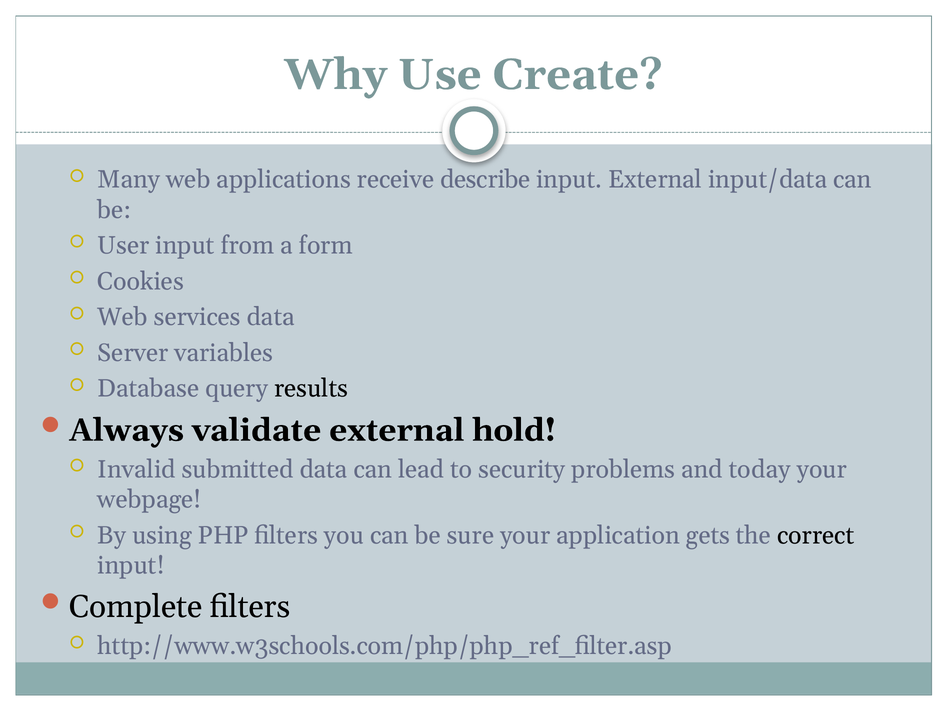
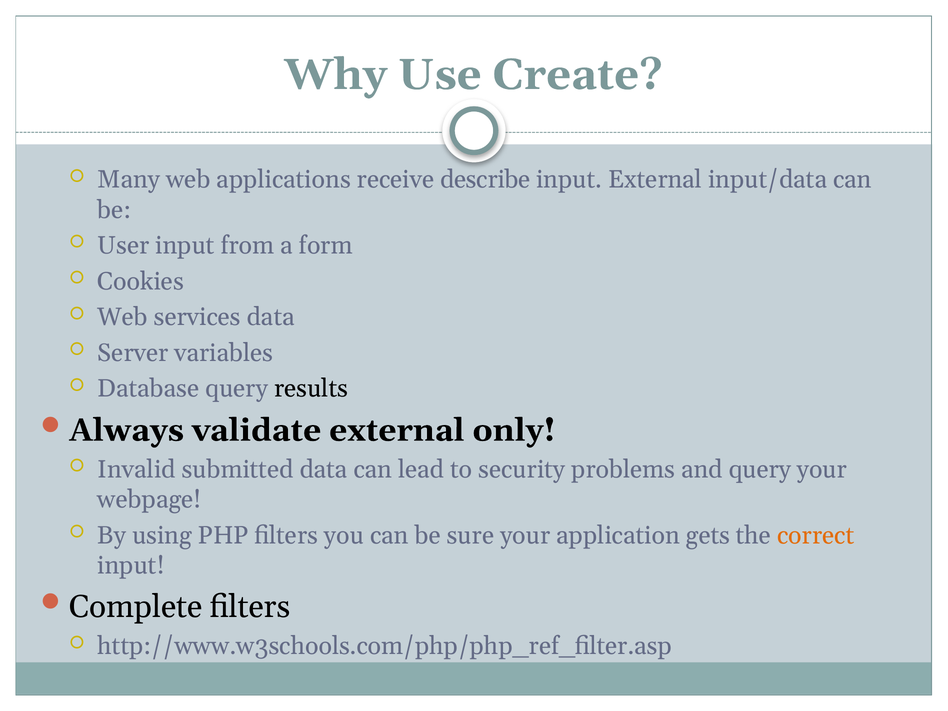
hold: hold -> only
and today: today -> query
correct colour: black -> orange
